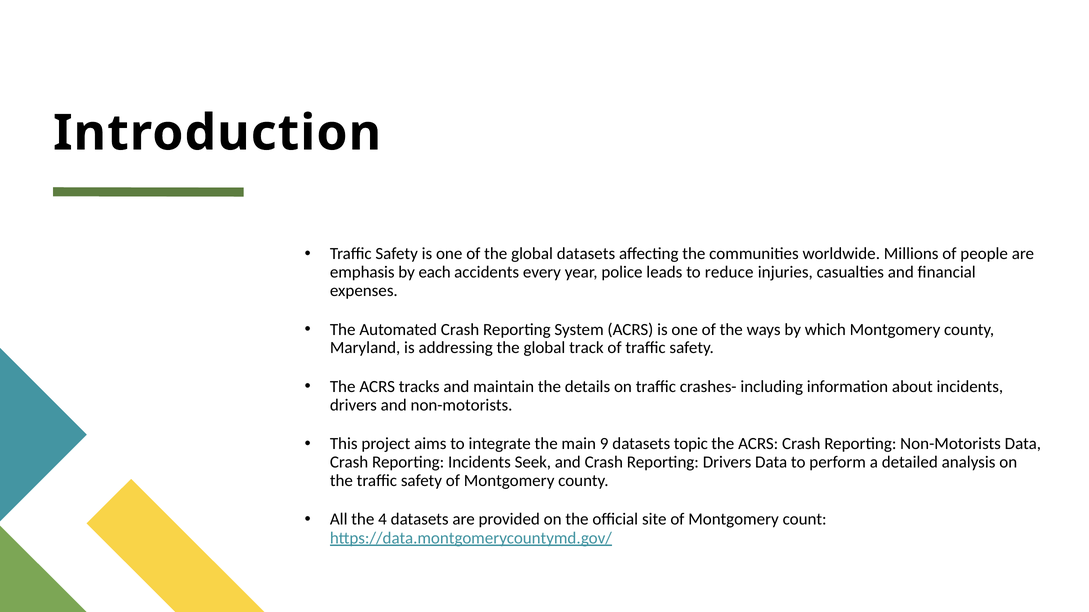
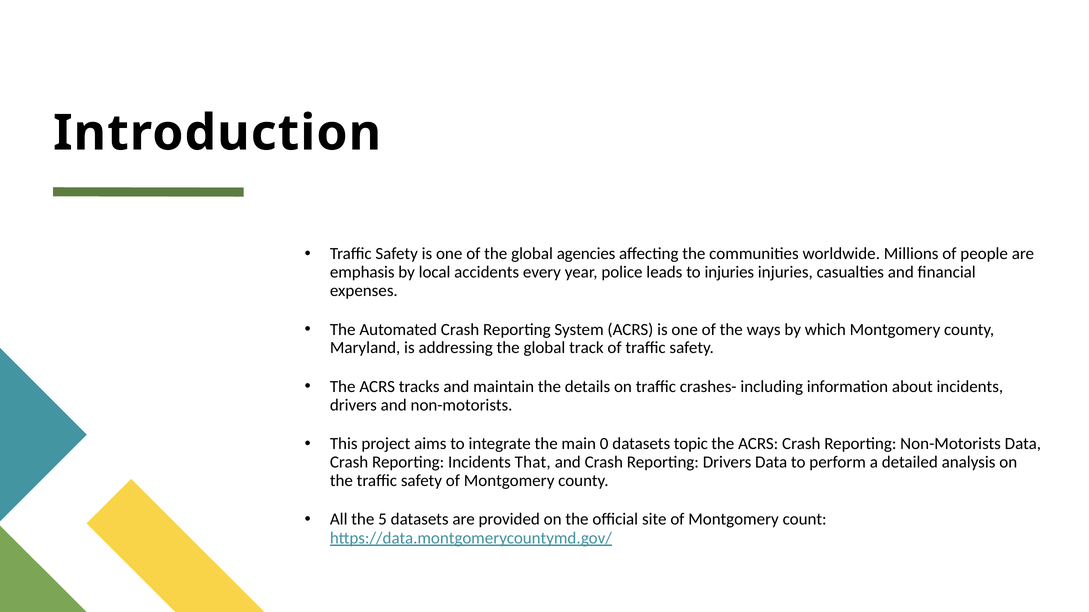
global datasets: datasets -> agencies
each: each -> local
to reduce: reduce -> injuries
9: 9 -> 0
Seek: Seek -> That
4: 4 -> 5
